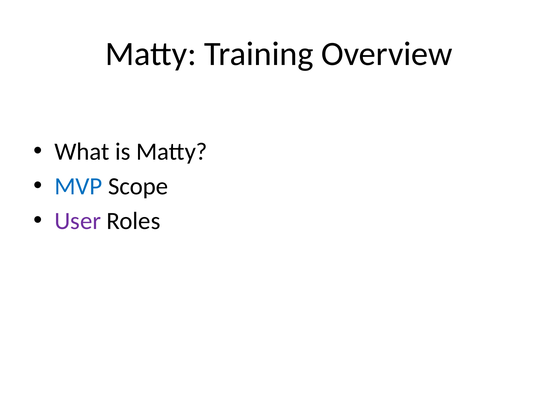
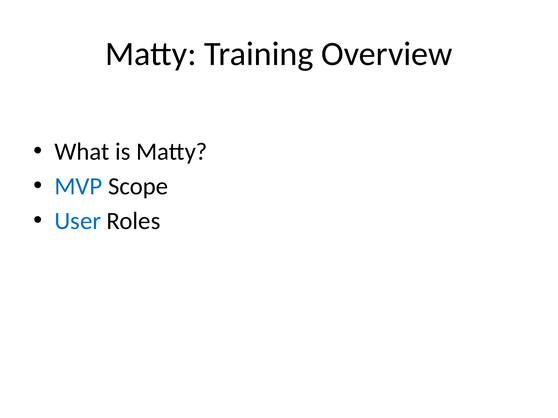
User colour: purple -> blue
